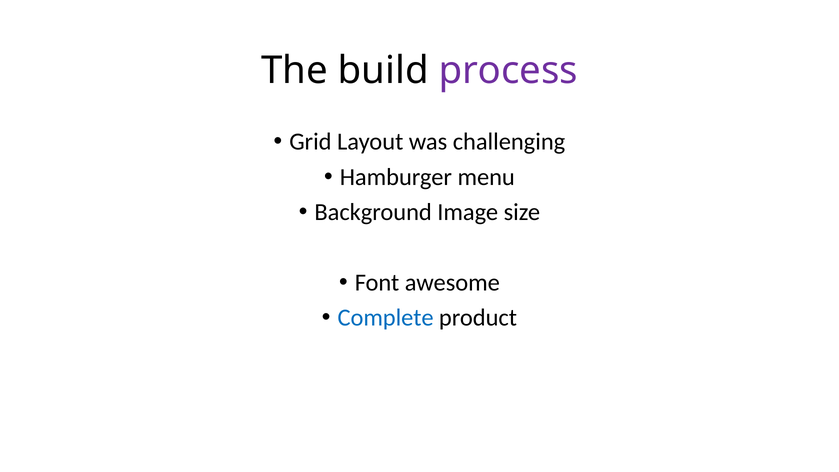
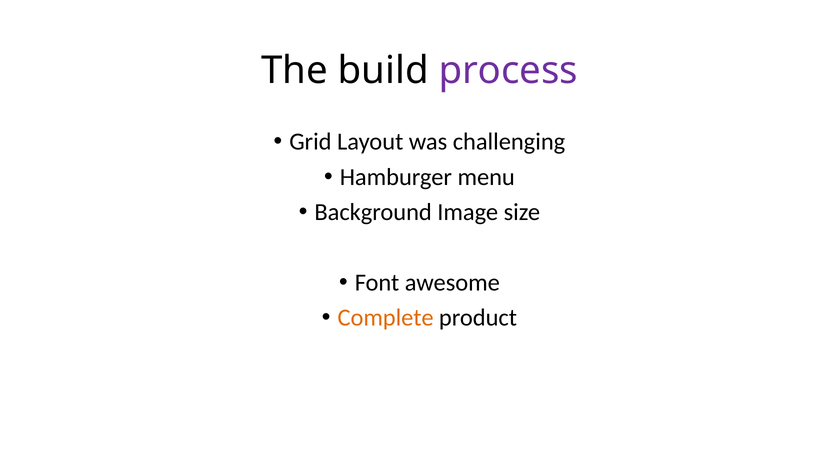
Complete colour: blue -> orange
